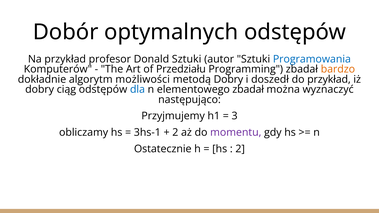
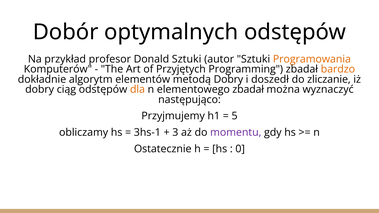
Programowania colour: blue -> orange
Przedziału: Przedziału -> Przyjętych
możliwości: możliwości -> elementów
do przykład: przykład -> zliczanie
dla colour: blue -> orange
3: 3 -> 5
2 at (175, 133): 2 -> 3
2 at (240, 149): 2 -> 0
